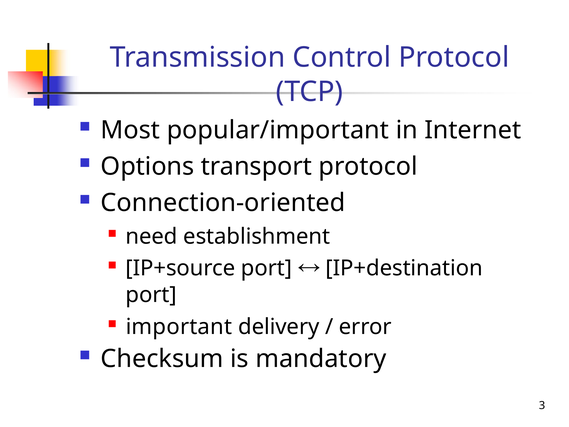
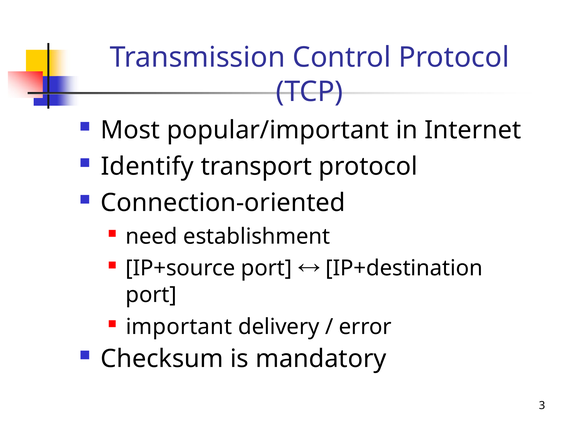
Options: Options -> Identify
